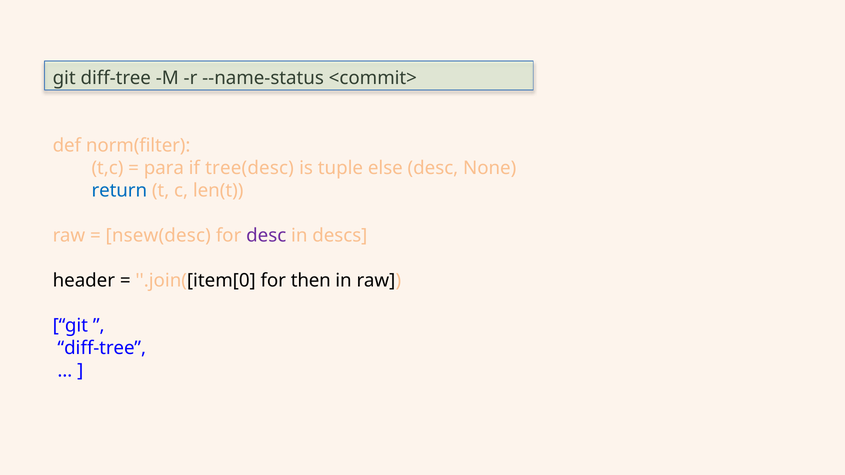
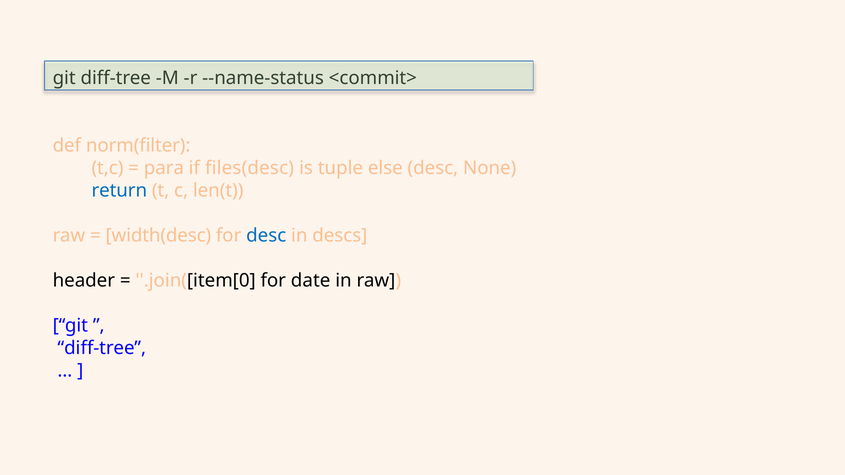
tree(desc: tree(desc -> files(desc
nsew(desc: nsew(desc -> width(desc
desc at (266, 236) colour: purple -> blue
then: then -> date
